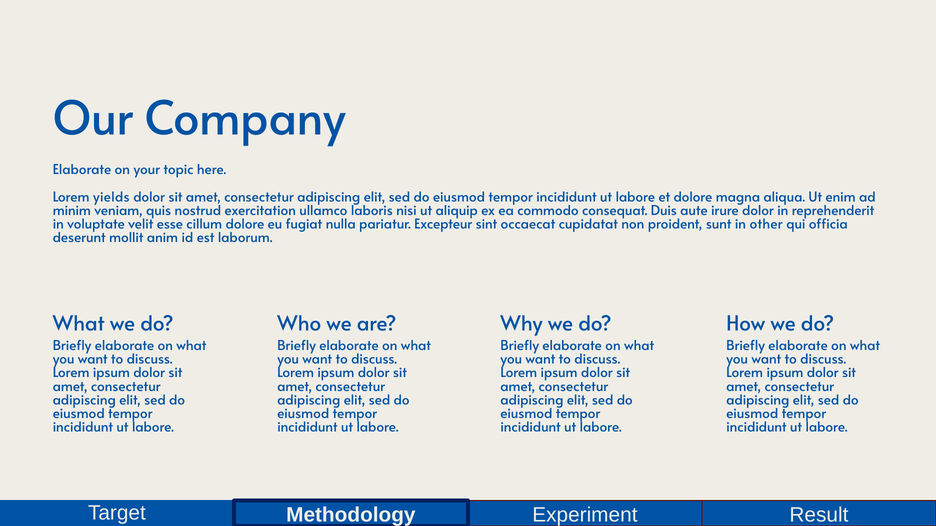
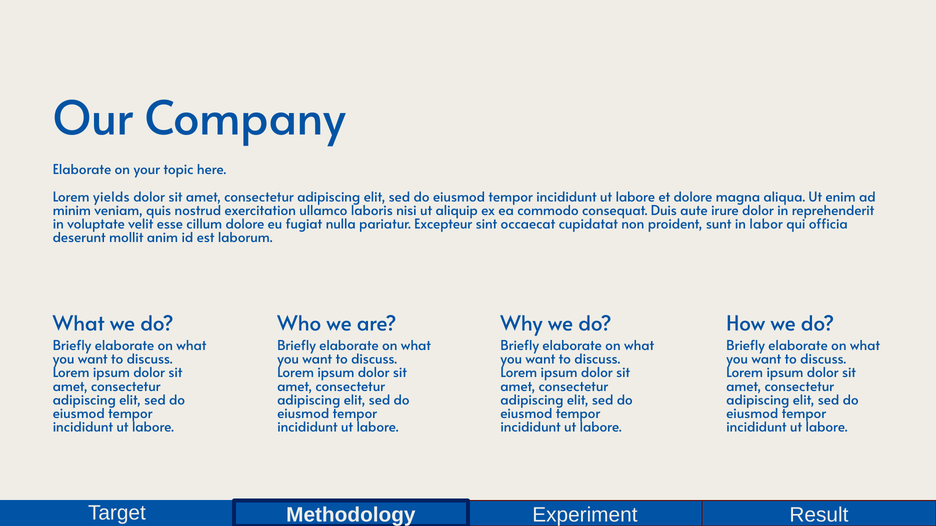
other: other -> labor
